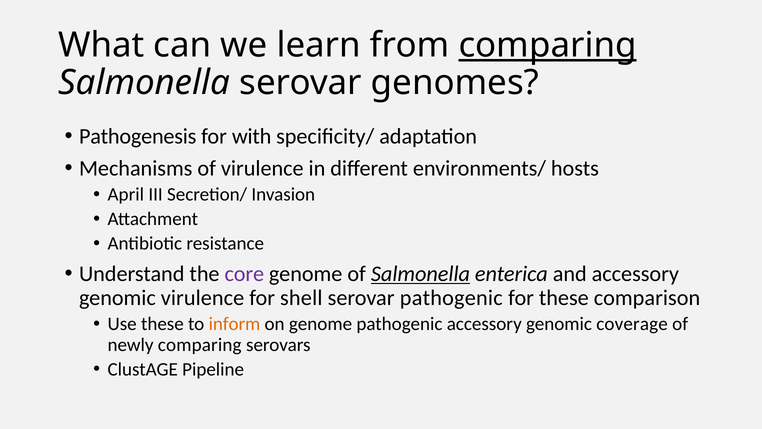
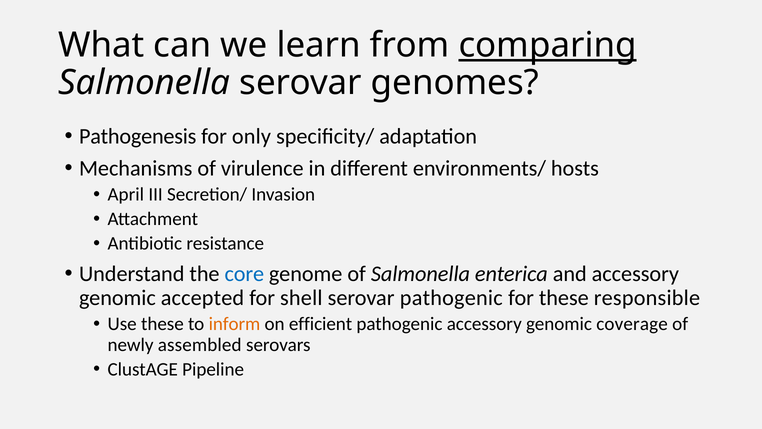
with: with -> only
core colour: purple -> blue
Salmonella at (420, 274) underline: present -> none
genomic virulence: virulence -> accepted
comparison: comparison -> responsible
on genome: genome -> efficient
newly comparing: comparing -> assembled
